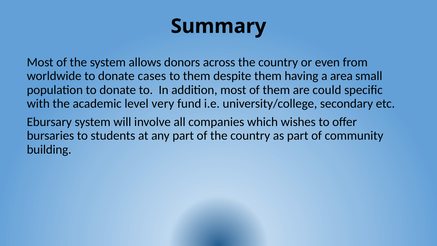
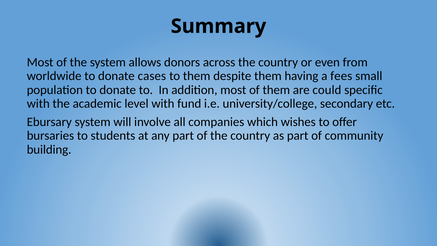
area: area -> fees
level very: very -> with
